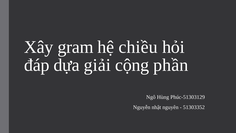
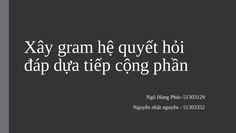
chiều: chiều -> quyết
giải: giải -> tiếp
